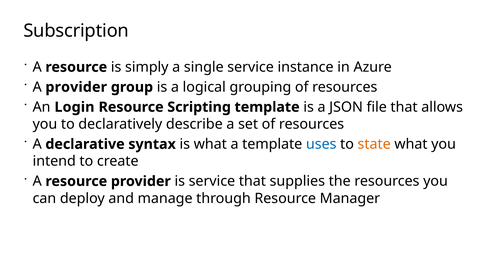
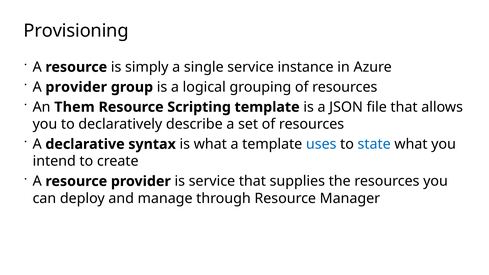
Subscription: Subscription -> Provisioning
Login: Login -> Them
state colour: orange -> blue
